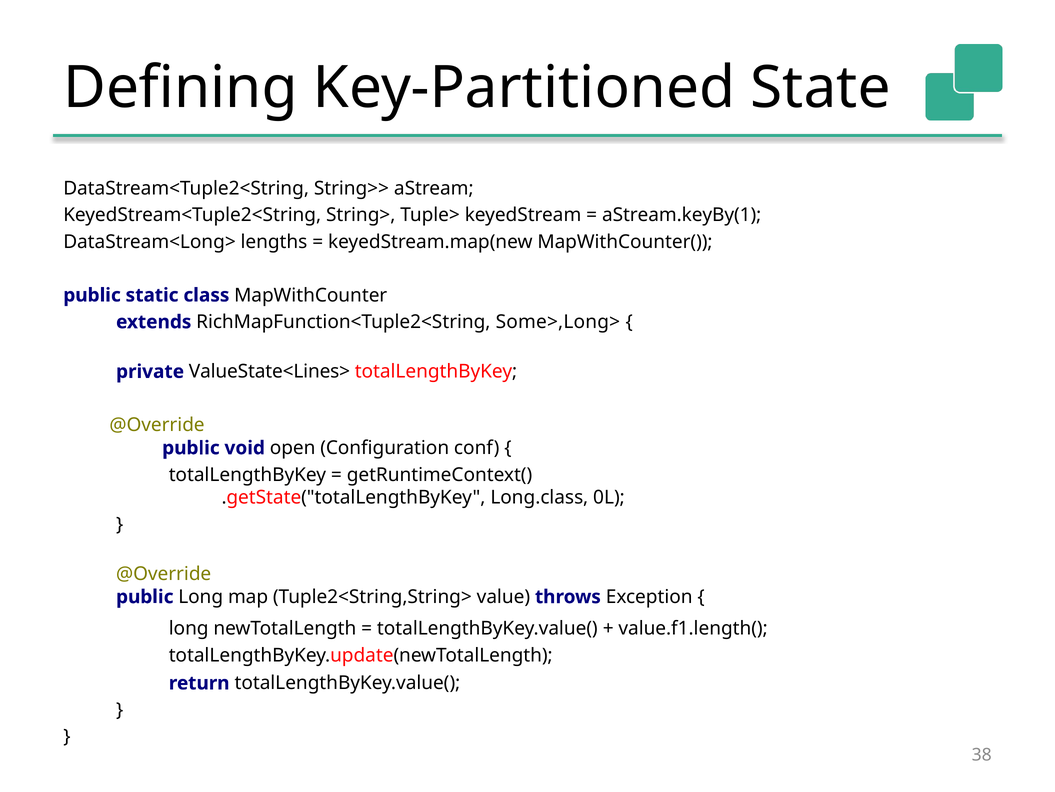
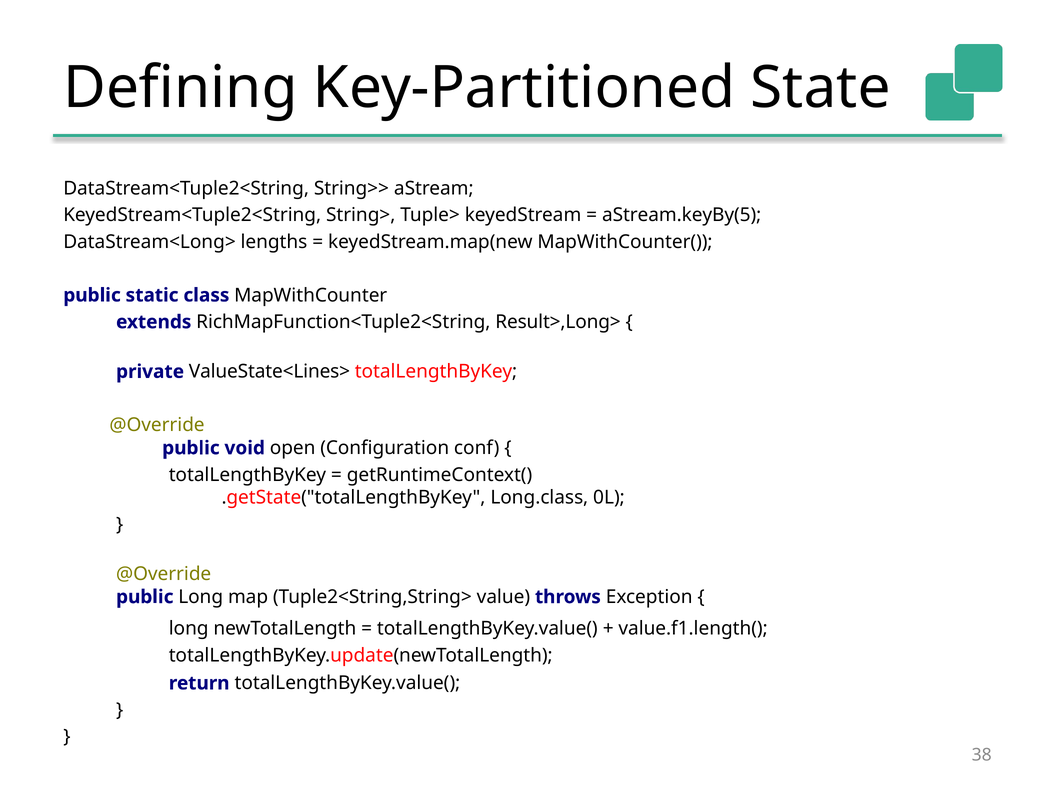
aStream.keyBy(1: aStream.keyBy(1 -> aStream.keyBy(5
Some>,Long>: Some>,Long> -> Result>,Long>
